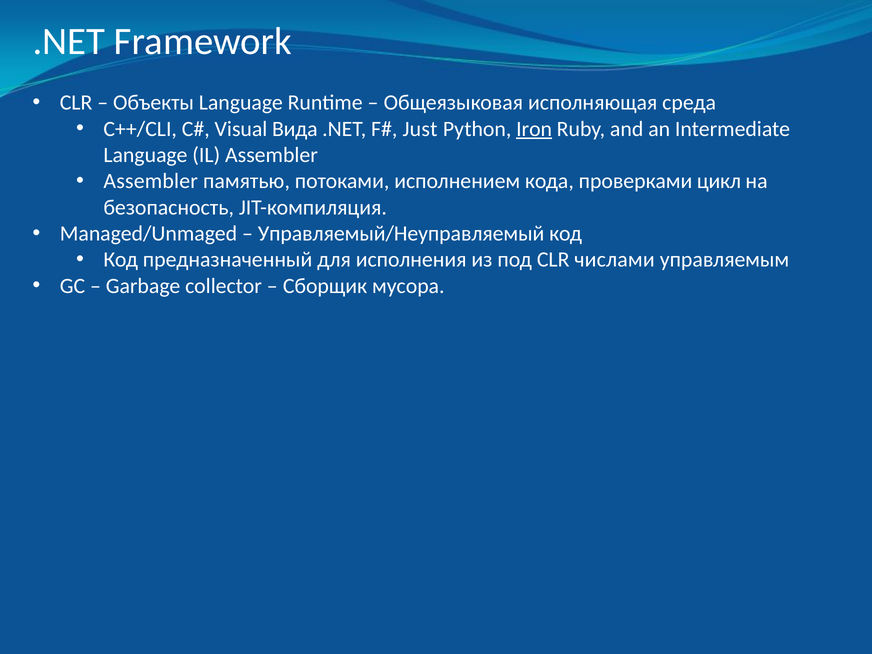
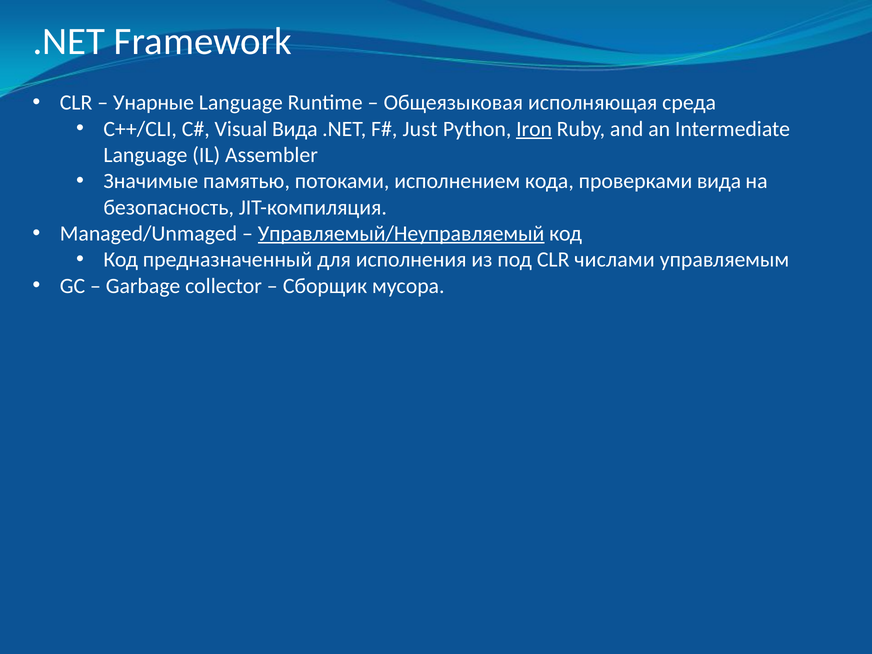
Объекты: Объекты -> Унарные
Assembler at (151, 181): Assembler -> Значимые
проверками цикл: цикл -> вида
Управляемый/Неуправляемый underline: none -> present
